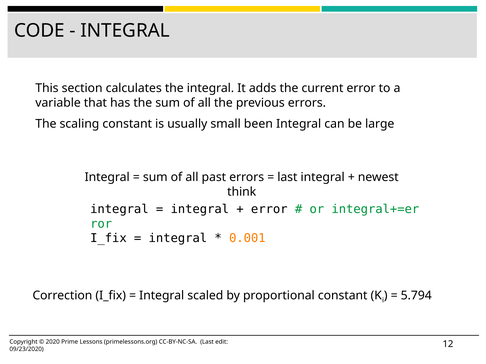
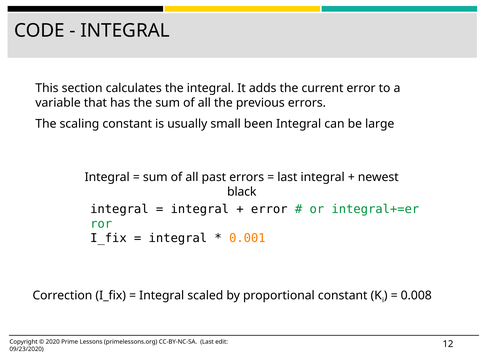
think: think -> black
5.794: 5.794 -> 0.008
